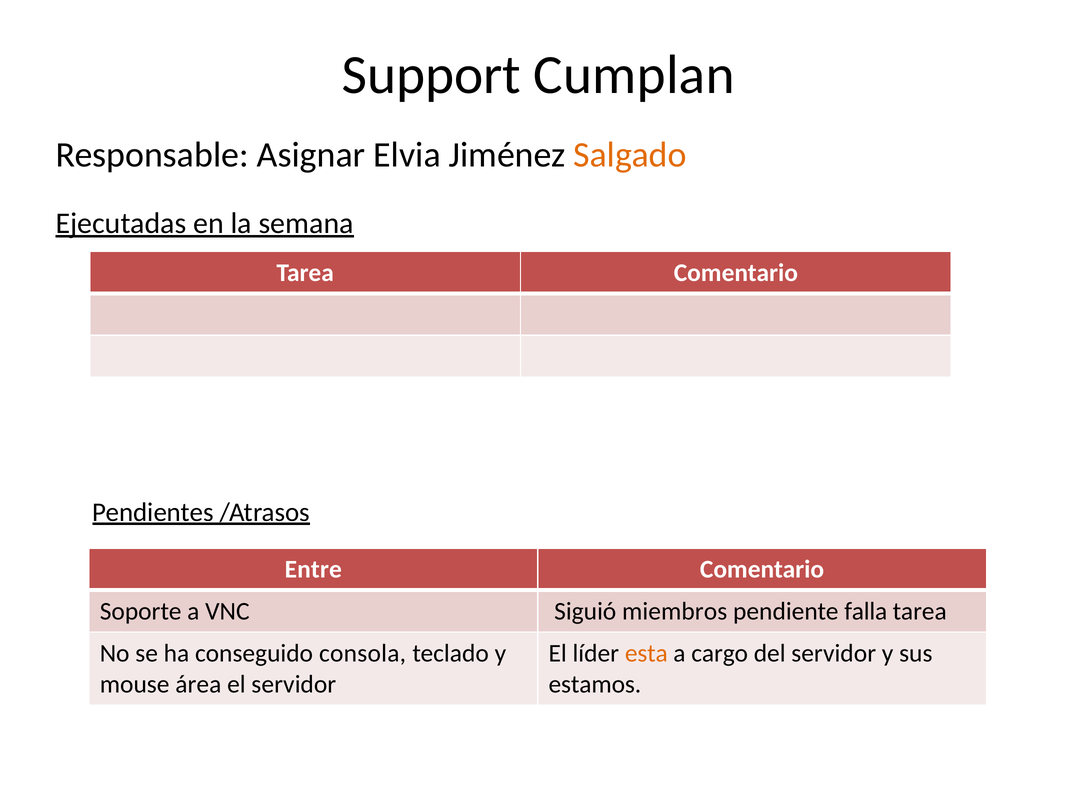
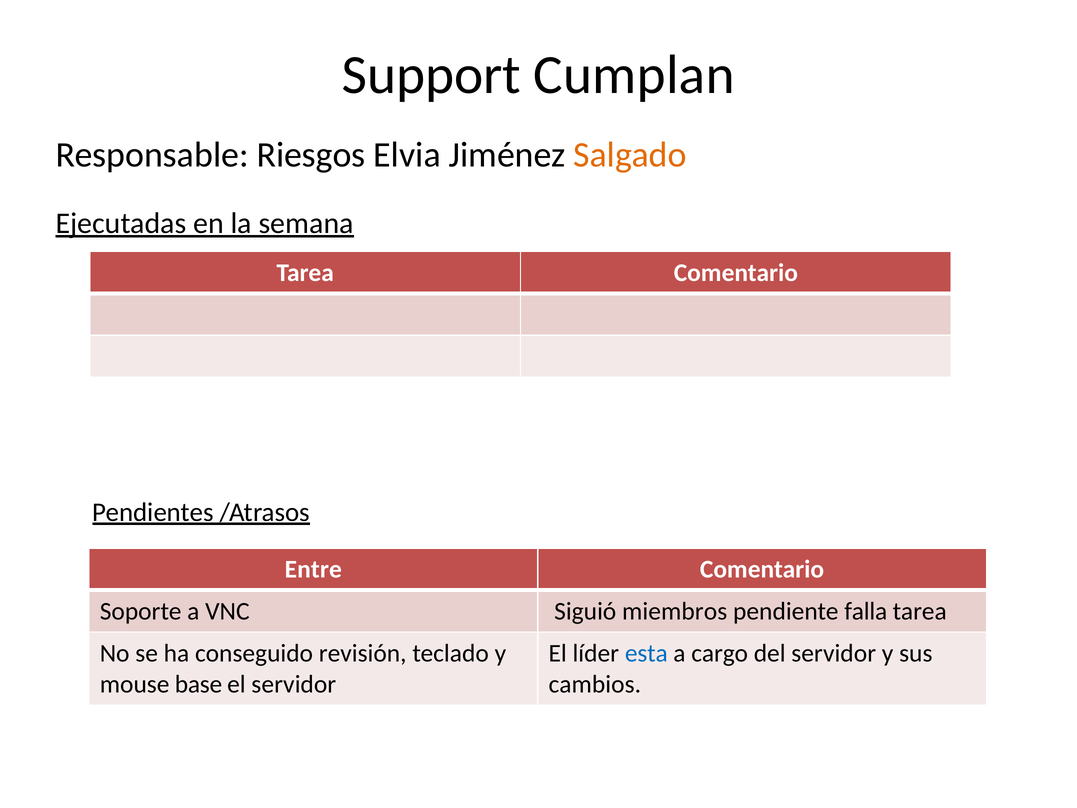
Asignar: Asignar -> Riesgos
consola: consola -> revisión
esta colour: orange -> blue
área: área -> base
estamos: estamos -> cambios
